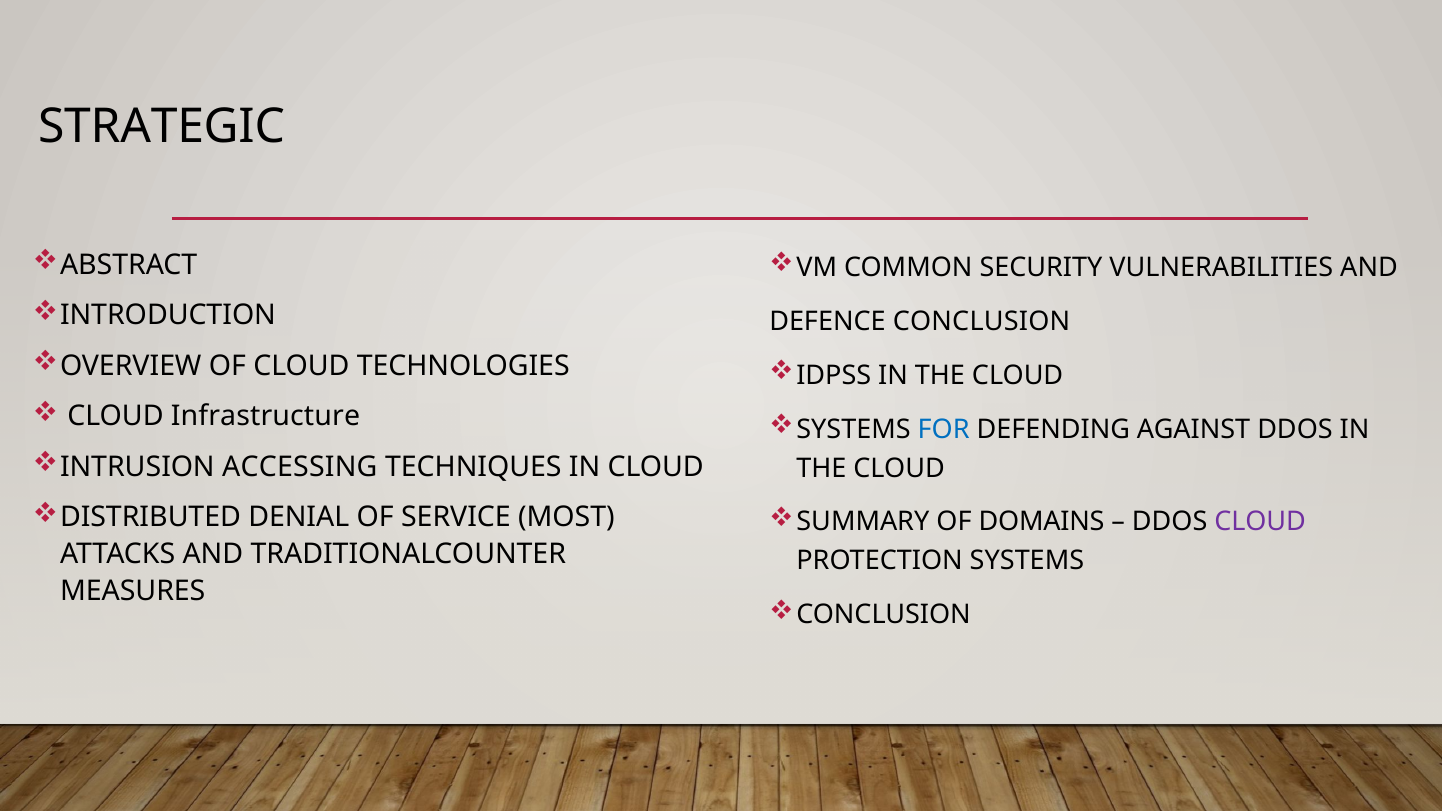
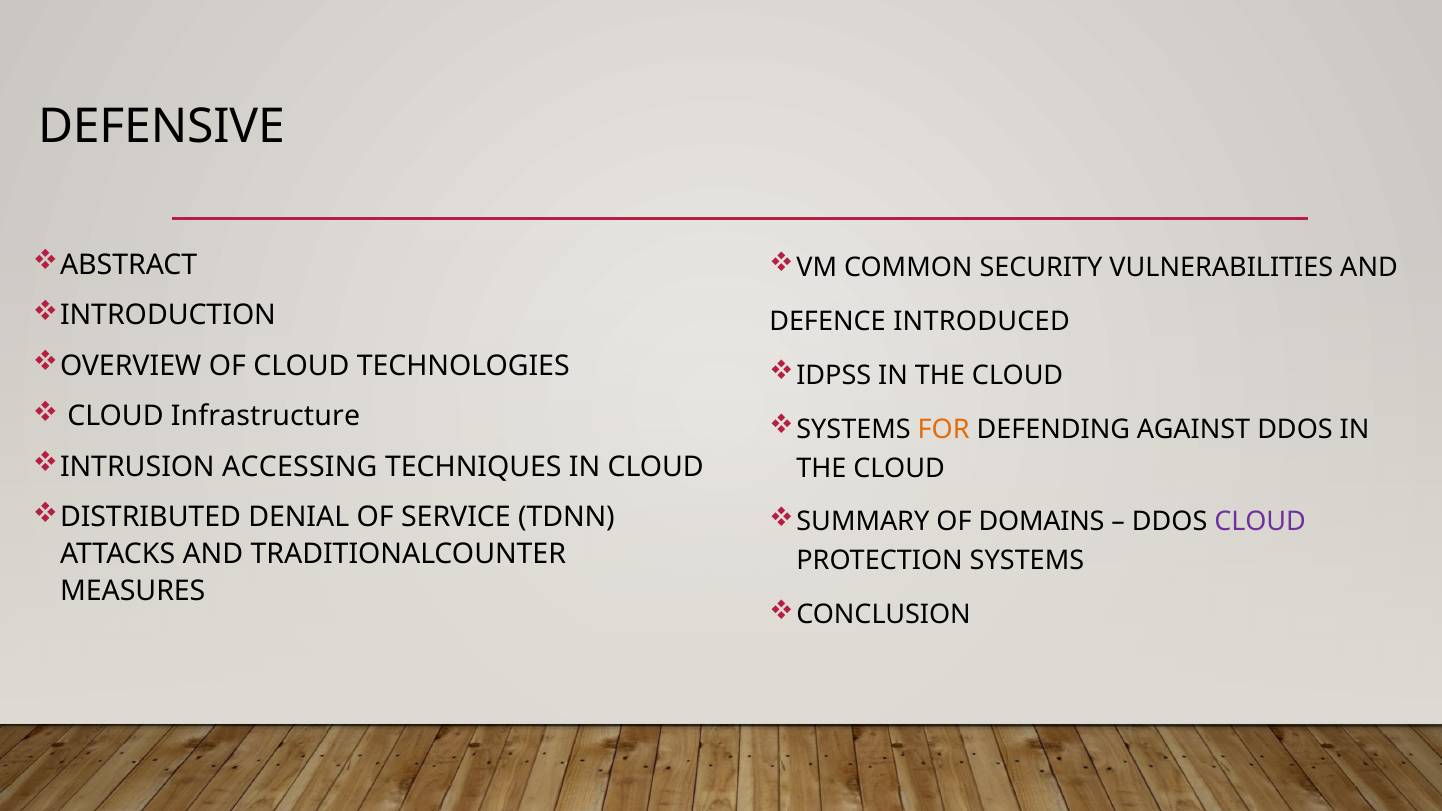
STRATEGIC: STRATEGIC -> DEFENSIVE
DEFENCE CONCLUSION: CONCLUSION -> INTRODUCED
FOR colour: blue -> orange
MOST: MOST -> TDNN
